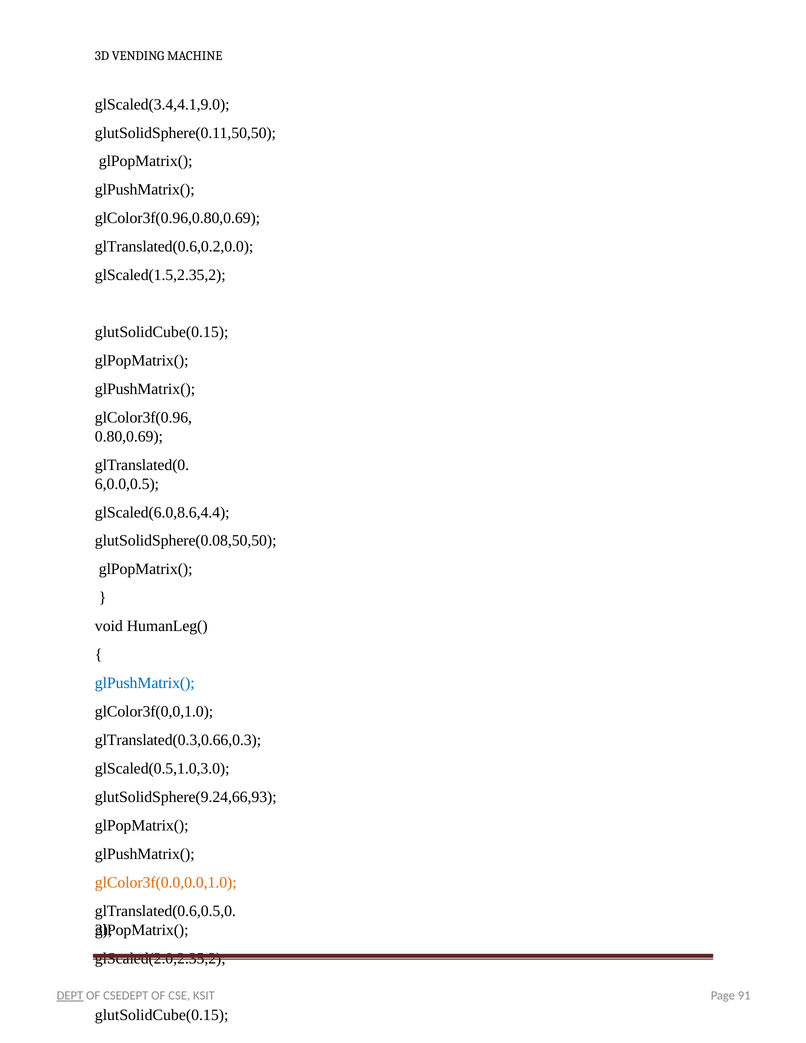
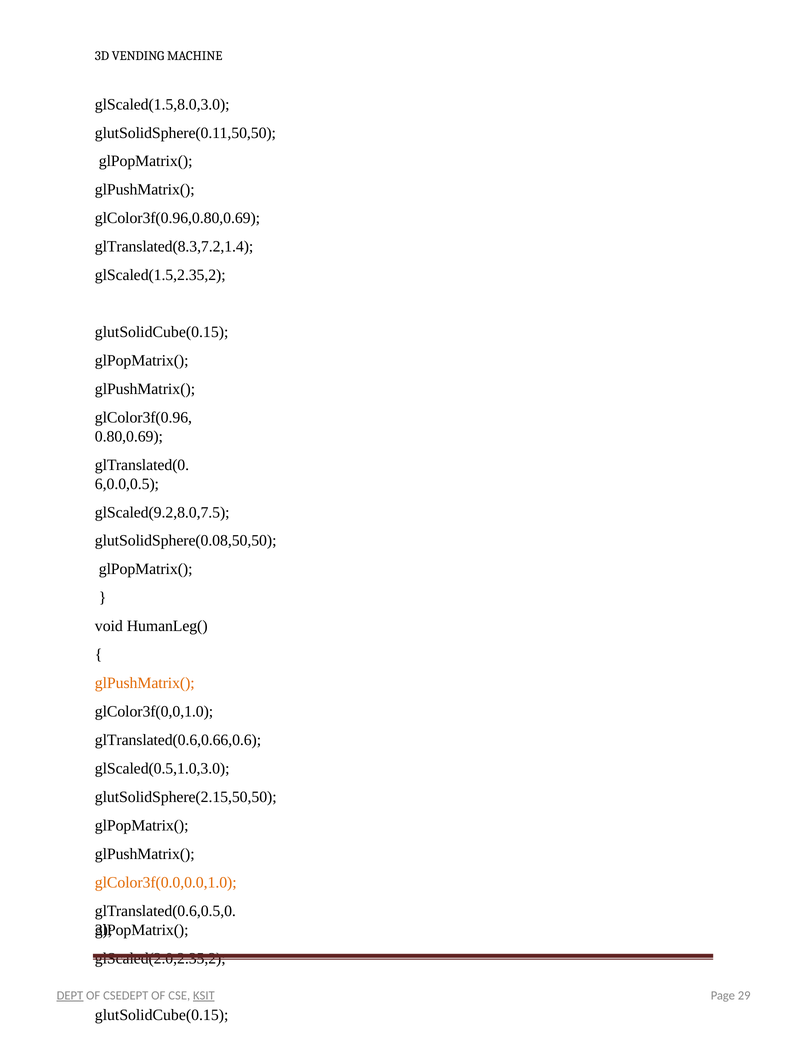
glScaled(3.4,4.1,9.0: glScaled(3.4,4.1,9.0 -> glScaled(1.5,8.0,3.0
glTranslated(0.6,0.2,0.0: glTranslated(0.6,0.2,0.0 -> glTranslated(8.3,7.2,1.4
glScaled(6.0,8.6,4.4: glScaled(6.0,8.6,4.4 -> glScaled(9.2,8.0,7.5
glPushMatrix( at (145, 683) colour: blue -> orange
glTranslated(0.3,0.66,0.3: glTranslated(0.3,0.66,0.3 -> glTranslated(0.6,0.66,0.6
glutSolidSphere(9.24,66,93: glutSolidSphere(9.24,66,93 -> glutSolidSphere(2.15,50,50
KSIT underline: none -> present
91: 91 -> 29
